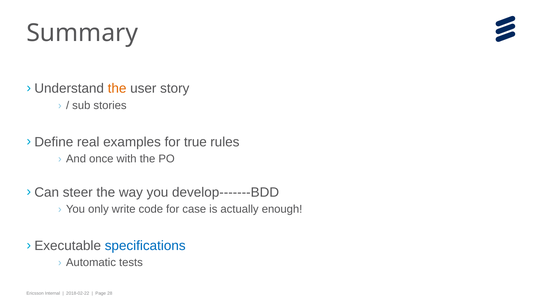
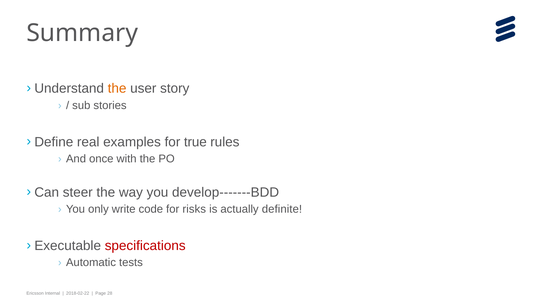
case: case -> risks
enough: enough -> definite
specifications colour: blue -> red
